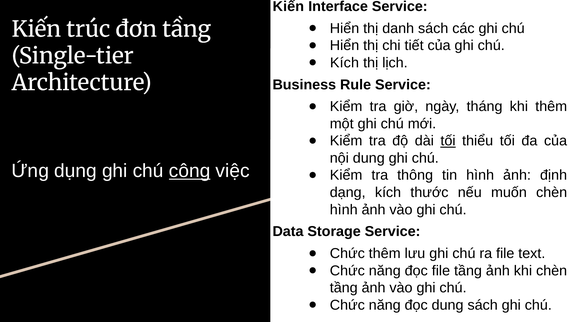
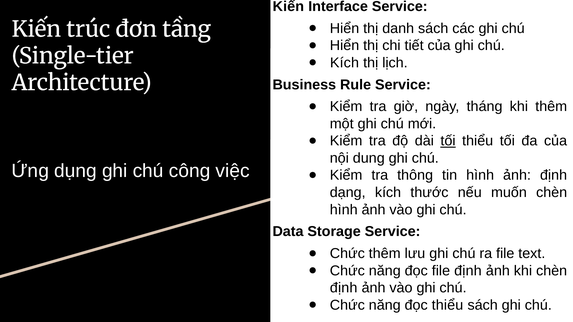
công underline: present -> none
file tầng: tầng -> định
tầng at (344, 288): tầng -> định
đọc dung: dung -> thiểu
